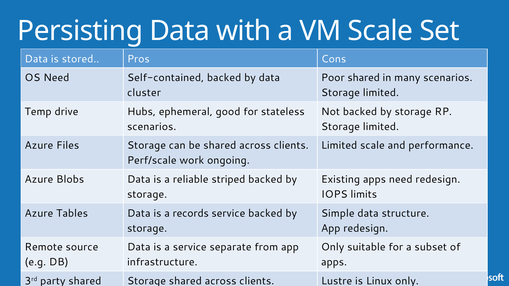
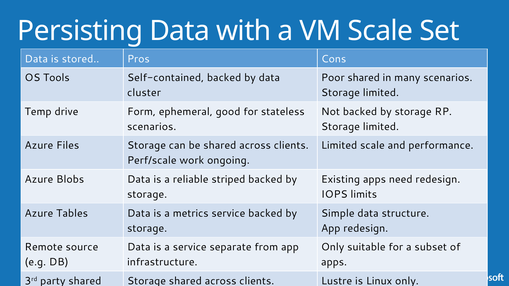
OS Need: Need -> Tools
Hubs: Hubs -> Form
records: records -> metrics
